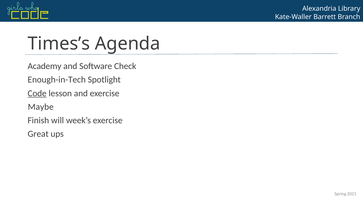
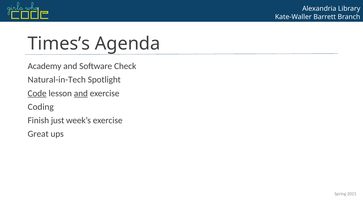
Enough-in-Tech: Enough-in-Tech -> Natural-in-Tech
and at (81, 93) underline: none -> present
Maybe: Maybe -> Coding
will: will -> just
